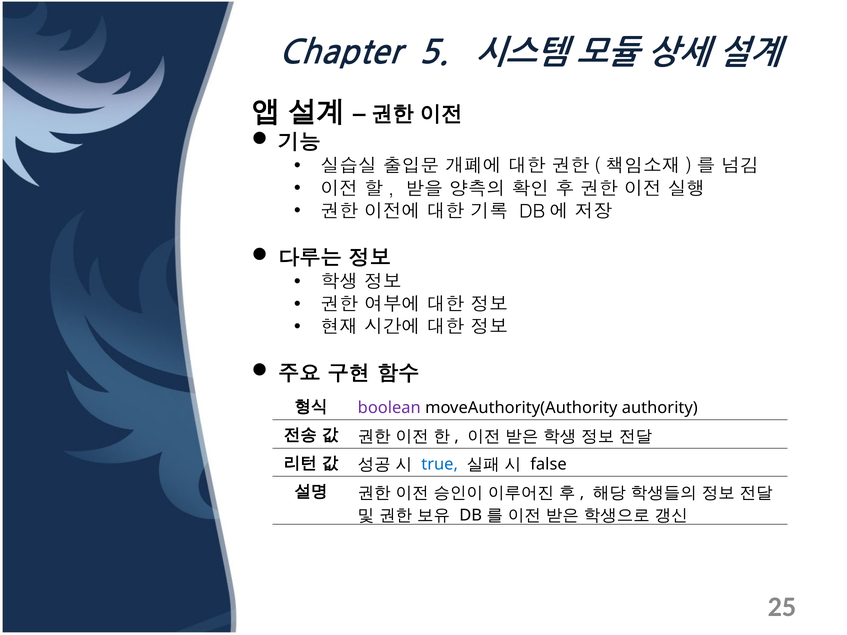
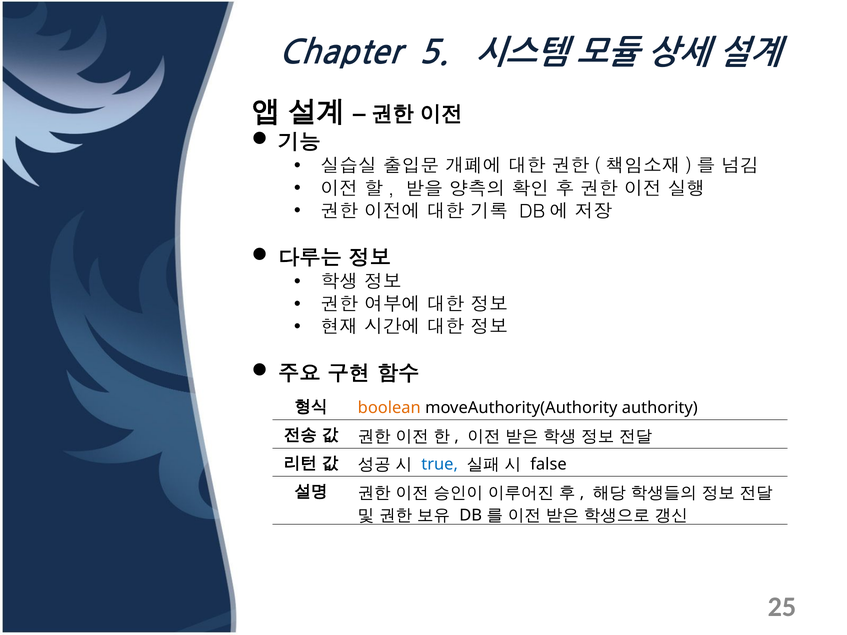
boolean colour: purple -> orange
